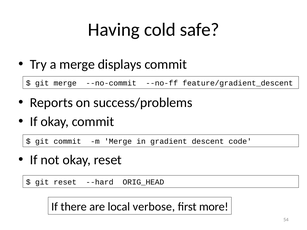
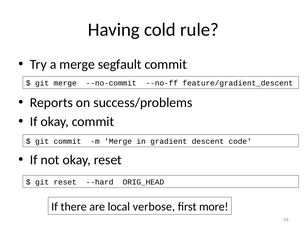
safe: safe -> rule
displays: displays -> segfault
